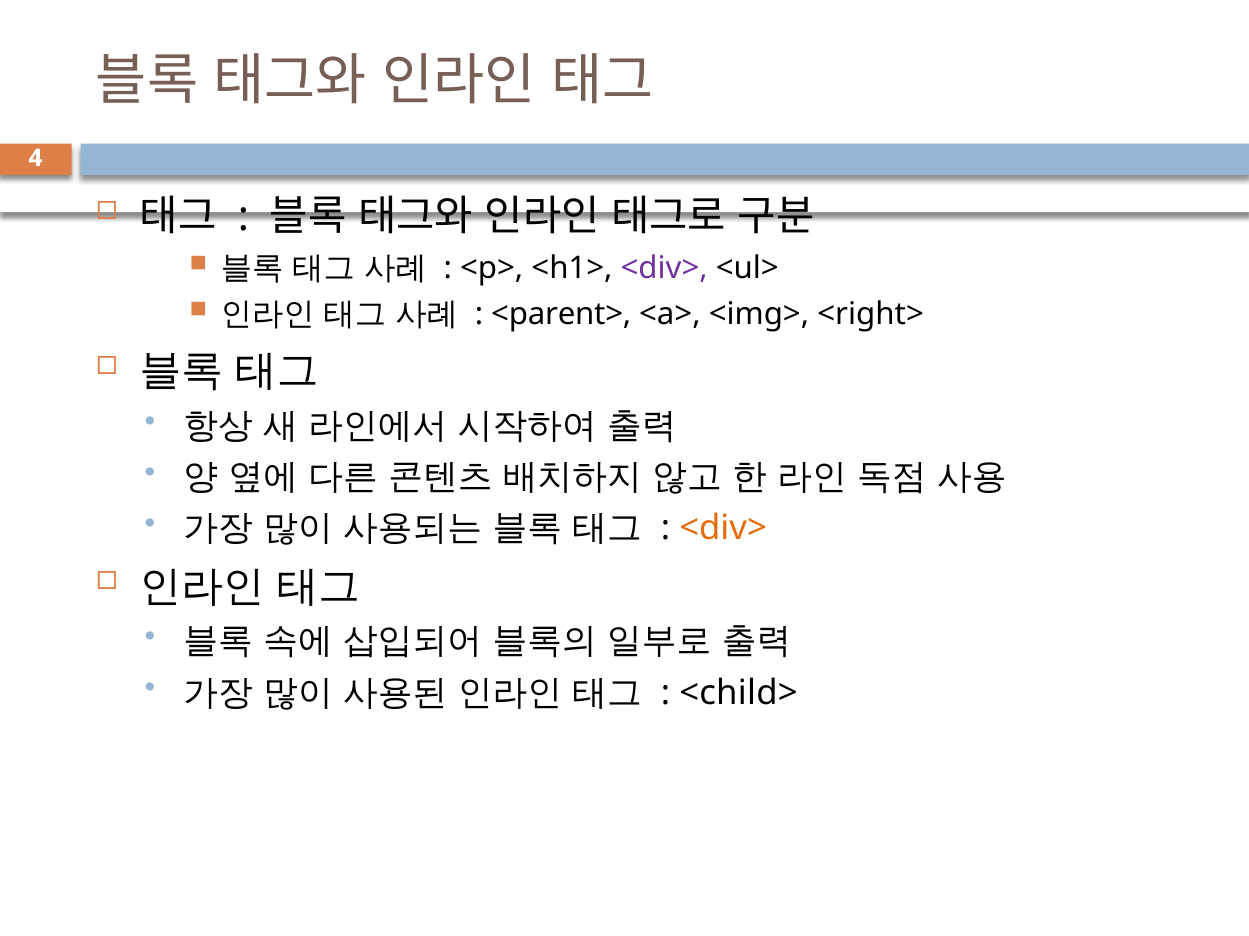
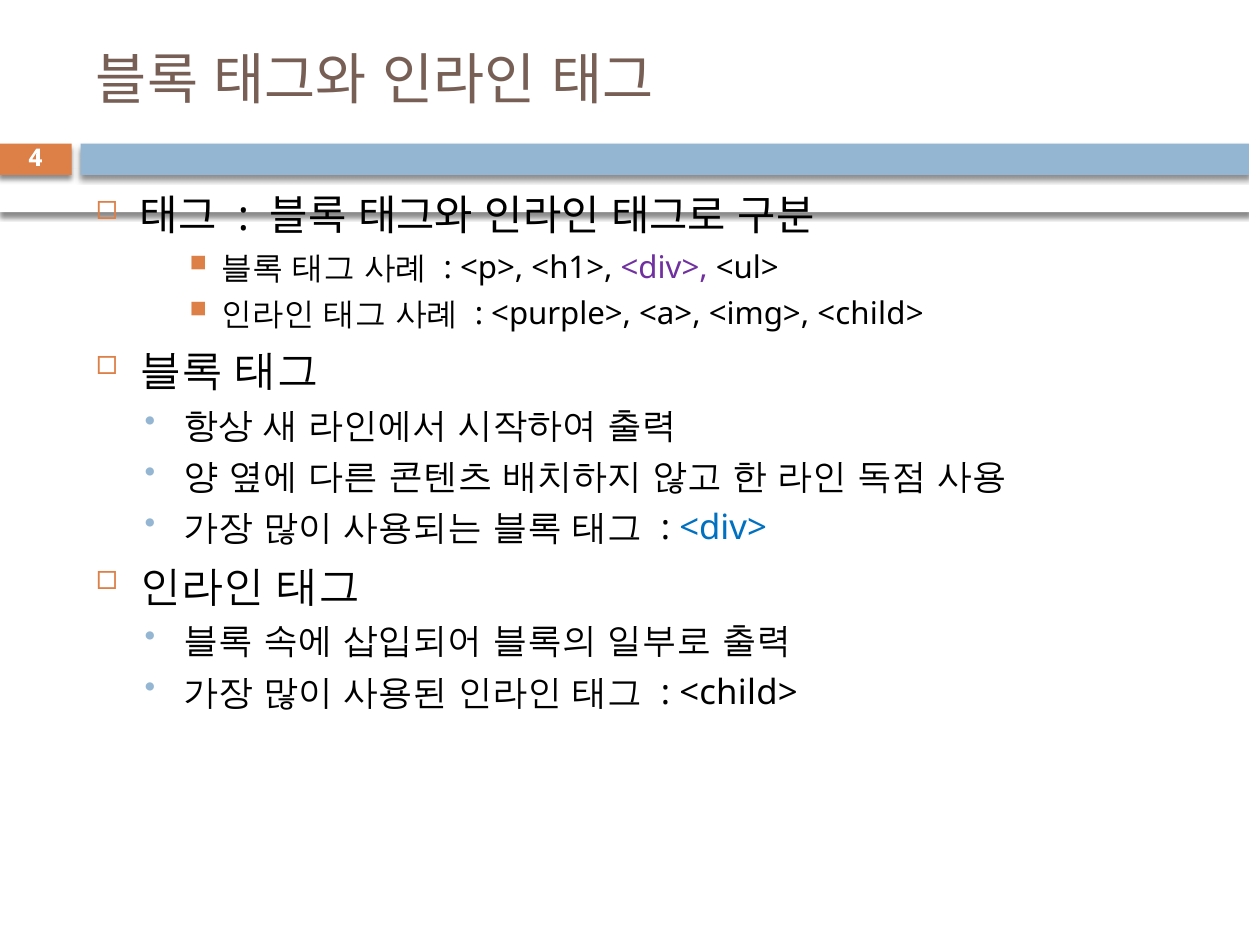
<parent>: <parent> -> <purple>
<img> <right>: <right> -> <child>
<div> at (723, 529) colour: orange -> blue
